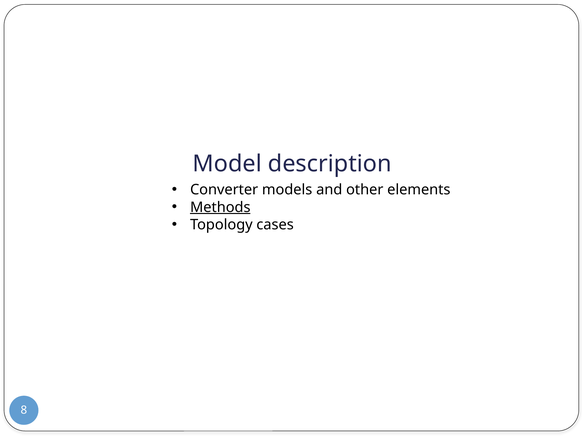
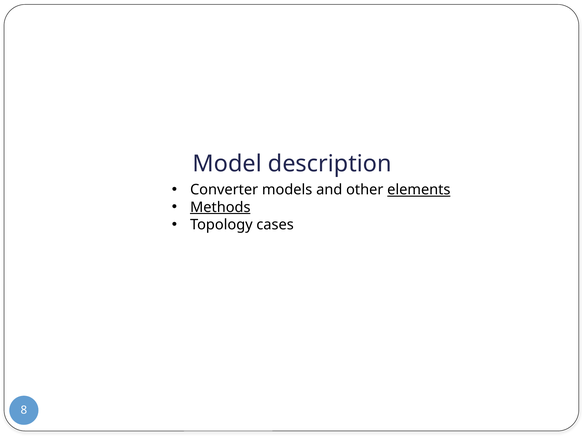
elements underline: none -> present
